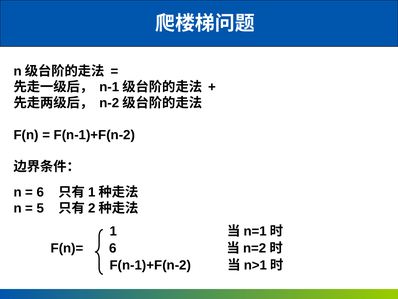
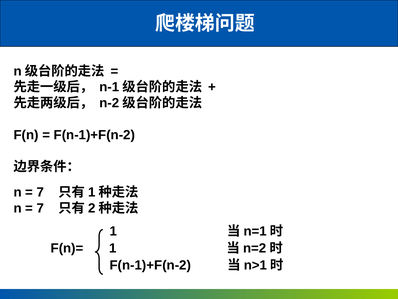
6 at (40, 192): 6 -> 7
5 at (40, 208): 5 -> 7
F(n)= 6: 6 -> 1
